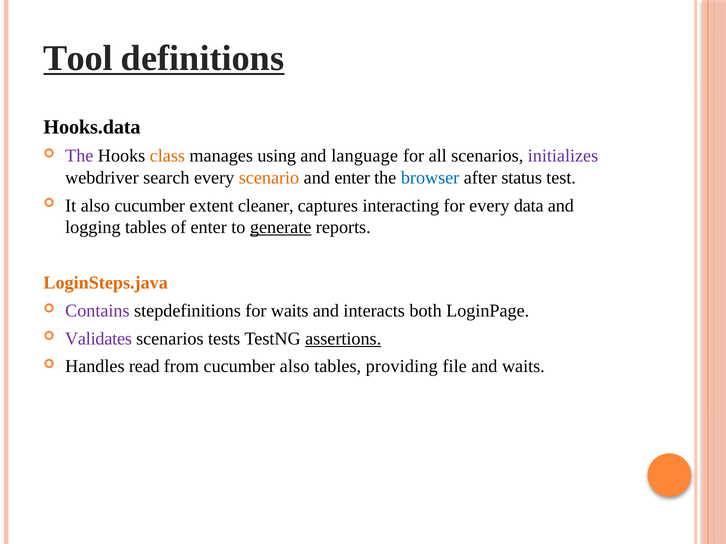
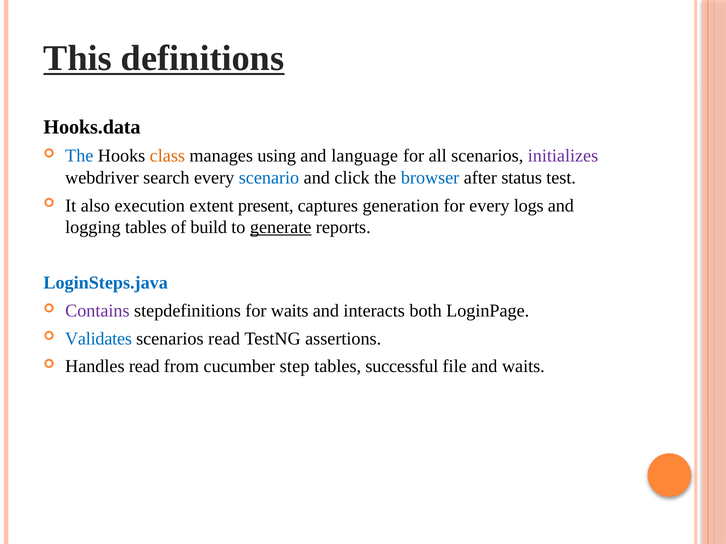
Tool: Tool -> This
The at (79, 156) colour: purple -> blue
scenario colour: orange -> blue
and enter: enter -> click
also cucumber: cucumber -> execution
cleaner: cleaner -> present
interacting: interacting -> generation
data: data -> logs
of enter: enter -> build
LoginSteps.java colour: orange -> blue
Validates colour: purple -> blue
scenarios tests: tests -> read
assertions underline: present -> none
cucumber also: also -> step
providing: providing -> successful
